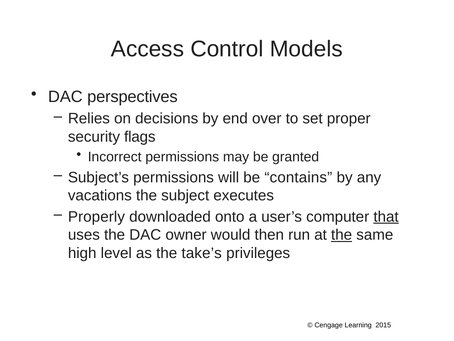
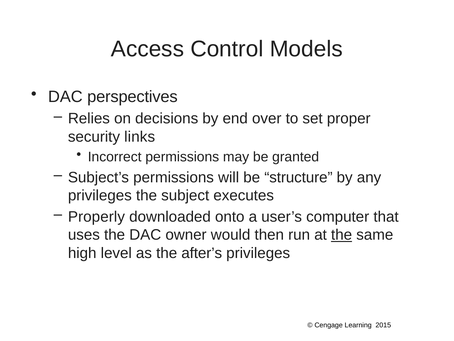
flags: flags -> links
contains: contains -> structure
vacations at (100, 195): vacations -> privileges
that underline: present -> none
take’s: take’s -> after’s
